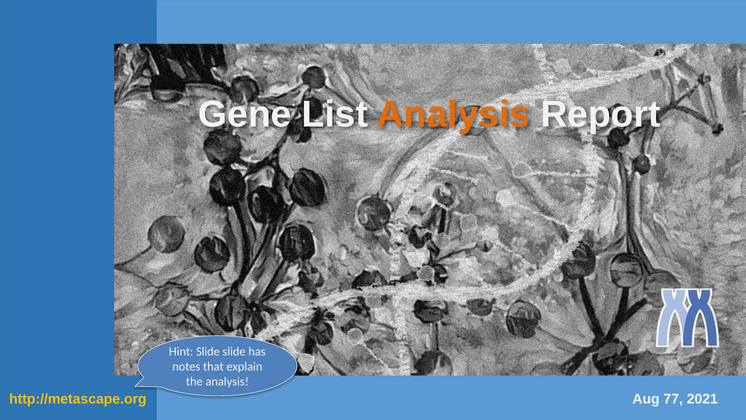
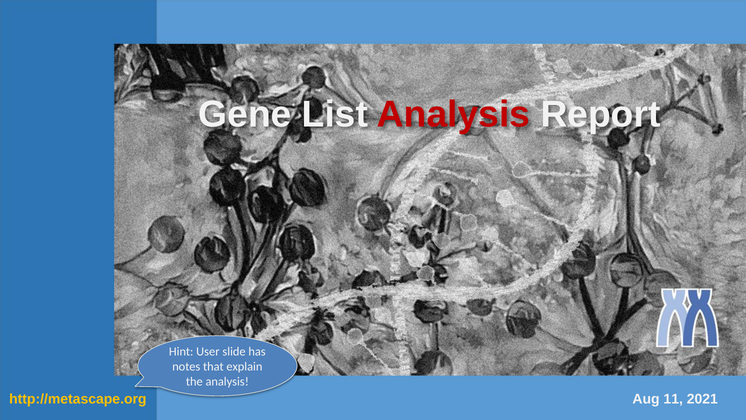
Analysis at (454, 114) colour: orange -> red
Hint Slide: Slide -> User
77: 77 -> 11
